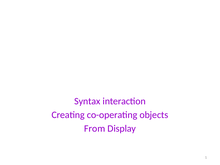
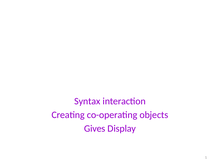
From: From -> Gives
